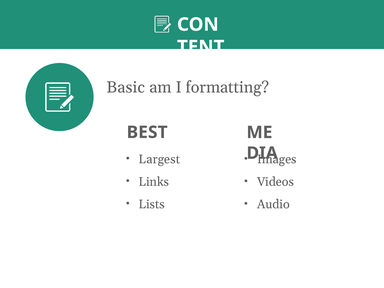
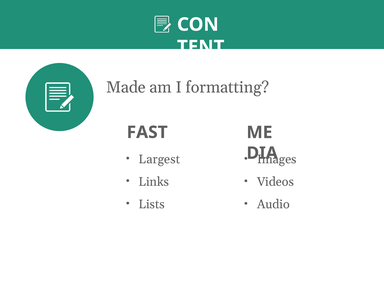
Basic: Basic -> Made
BEST: BEST -> FAST
